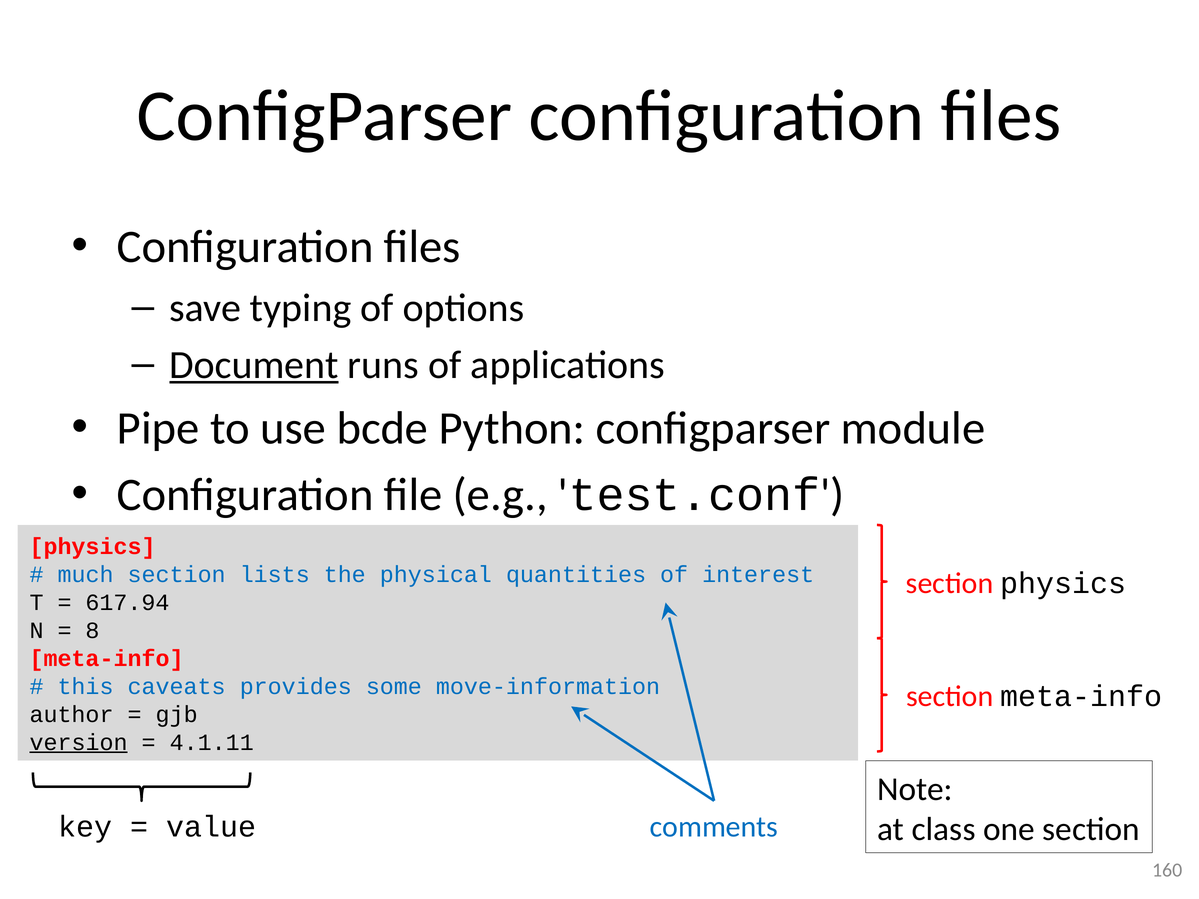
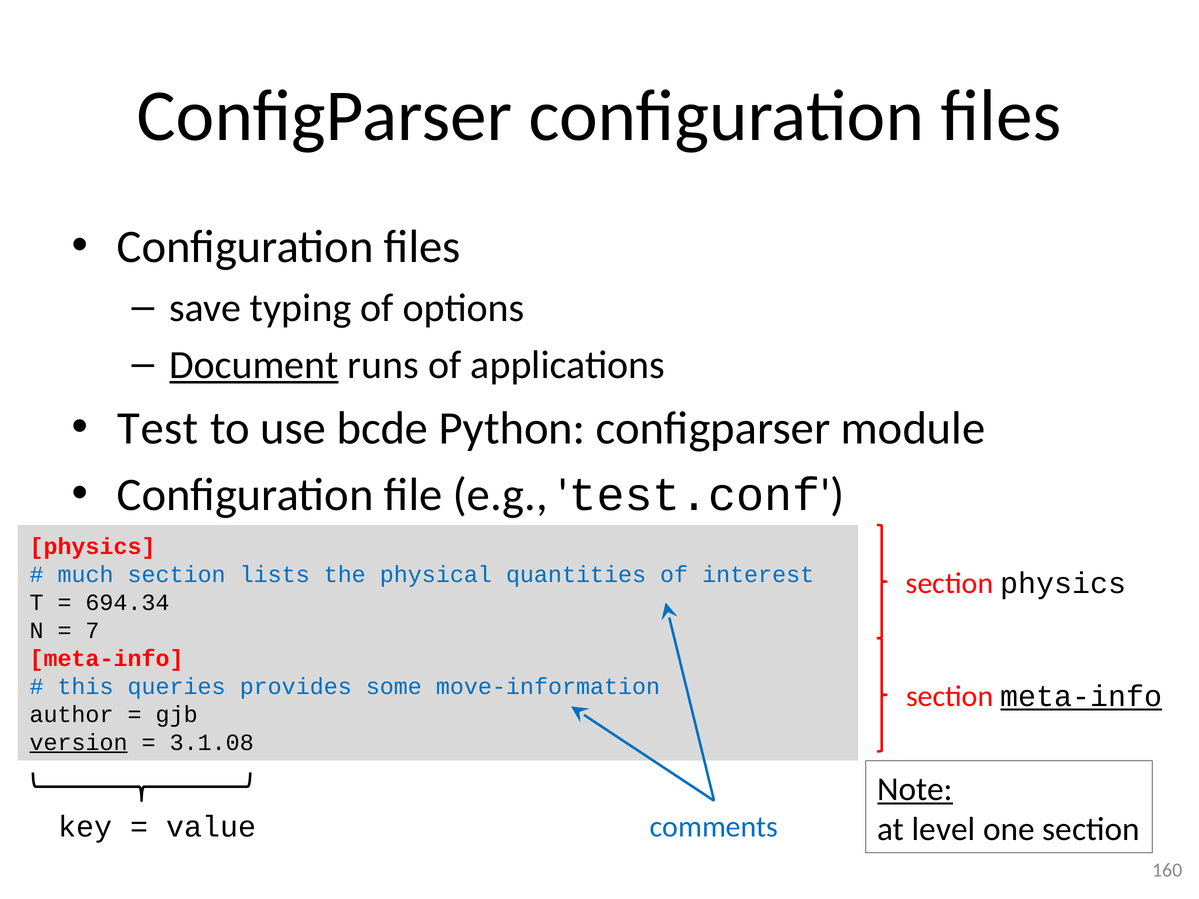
Pipe: Pipe -> Test
617.94: 617.94 -> 694.34
8: 8 -> 7
caveats: caveats -> queries
meta-info at (1081, 697) underline: none -> present
4.1.11: 4.1.11 -> 3.1.08
Note underline: none -> present
class: class -> level
